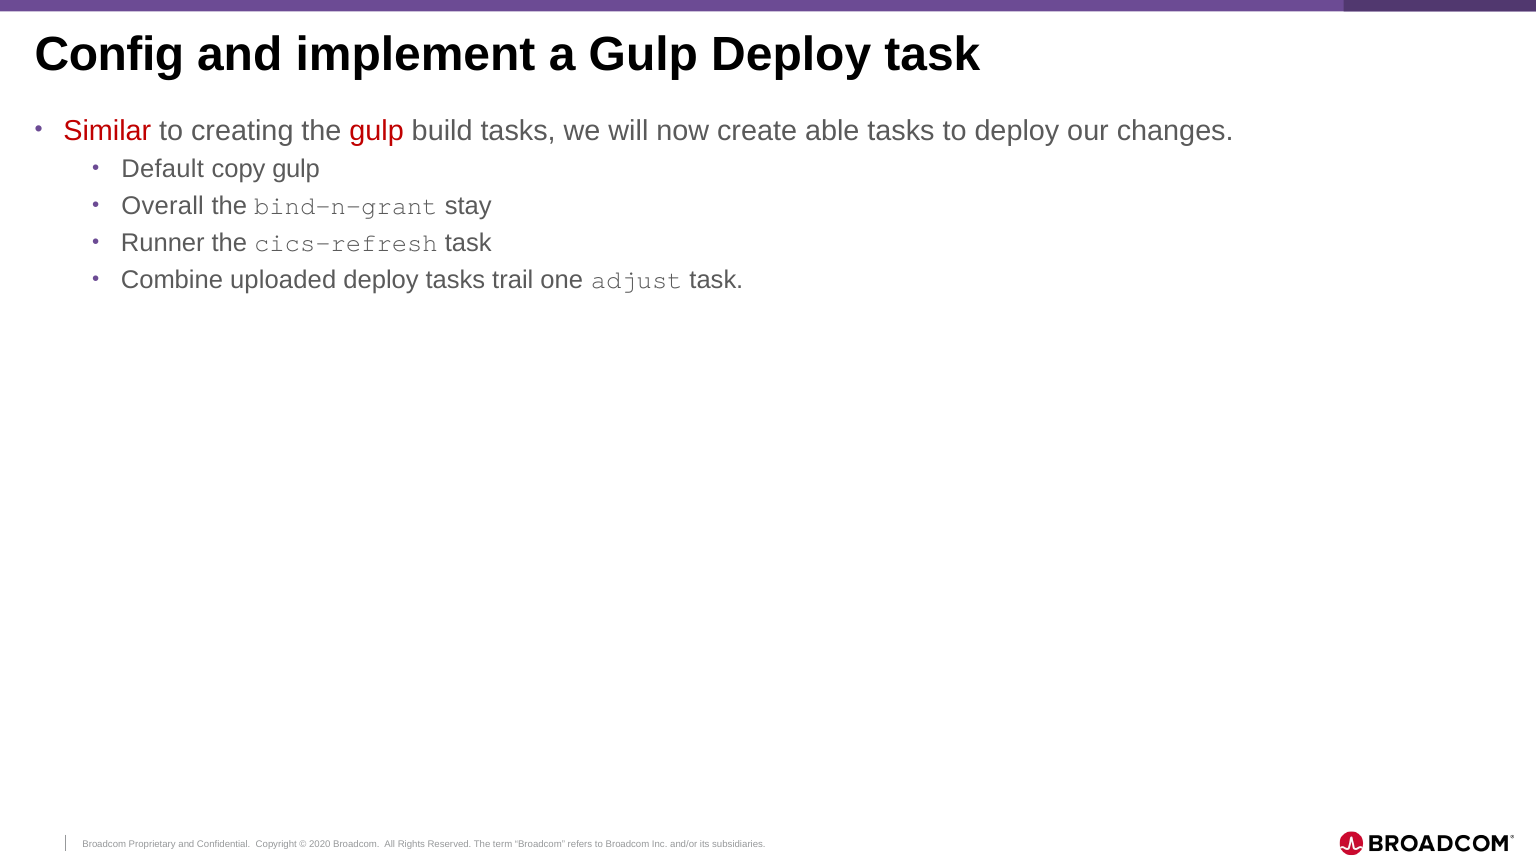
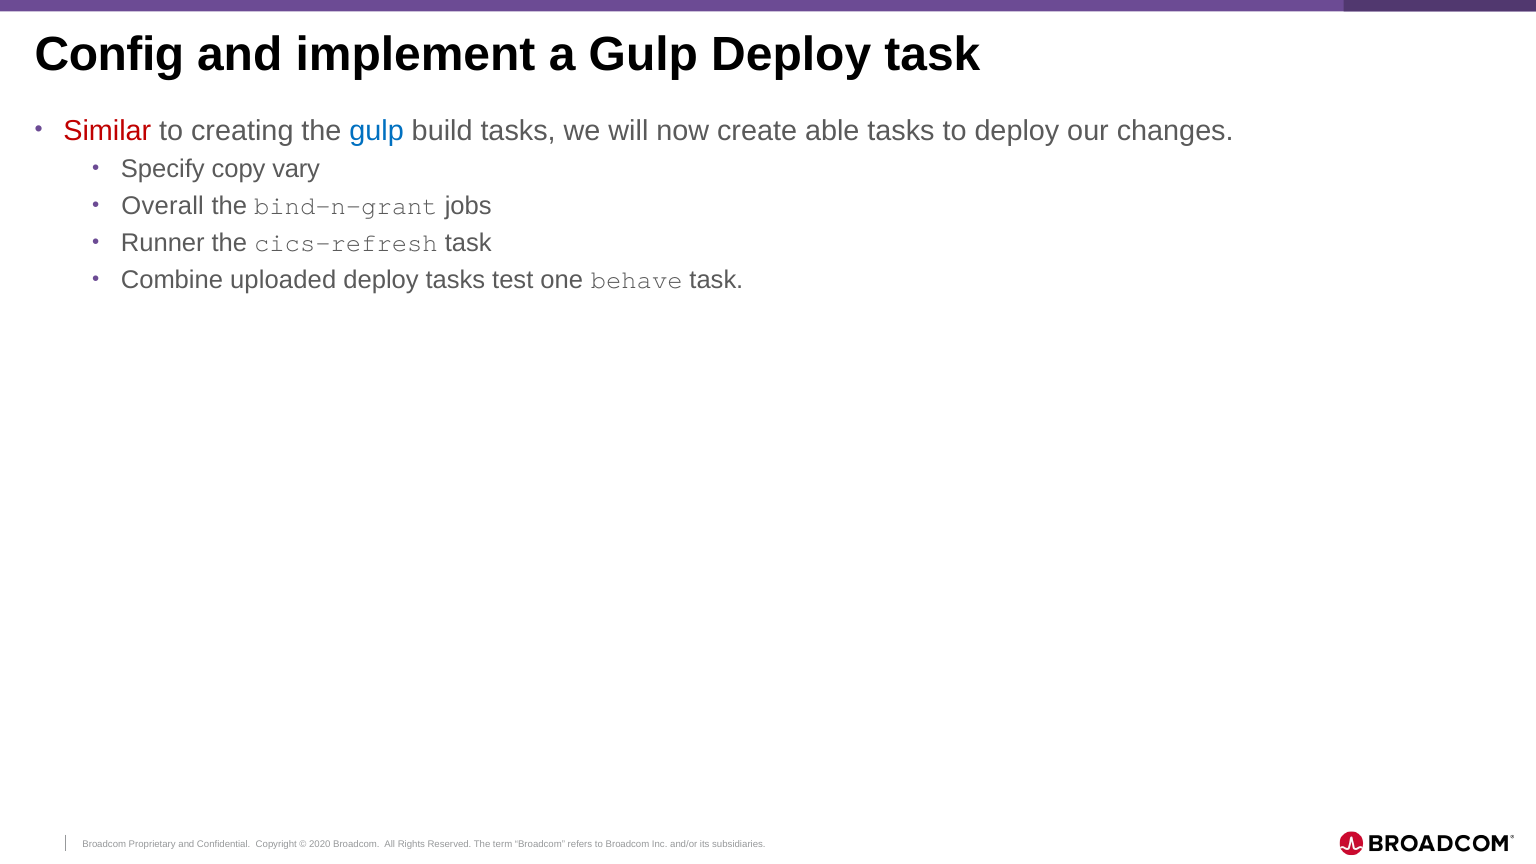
gulp at (377, 131) colour: red -> blue
Default: Default -> Specify
copy gulp: gulp -> vary
stay: stay -> jobs
trail: trail -> test
adjust: adjust -> behave
